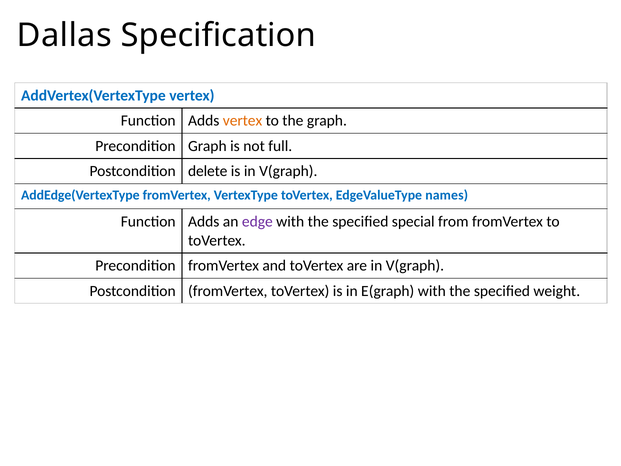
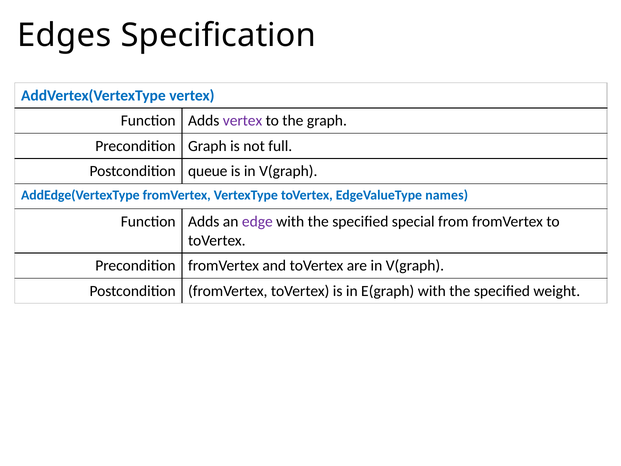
Dallas: Dallas -> Edges
vertex at (243, 121) colour: orange -> purple
delete: delete -> queue
